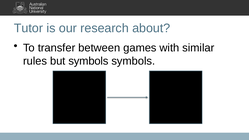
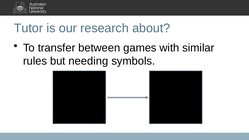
but symbols: symbols -> needing
